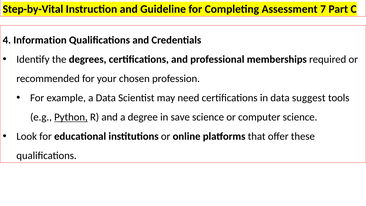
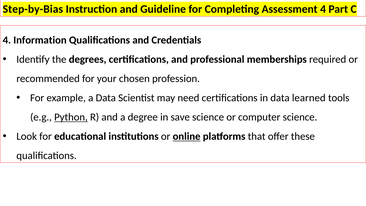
Step-by-Vital: Step-by-Vital -> Step-by-Bias
Assessment 7: 7 -> 4
suggest: suggest -> learned
online underline: none -> present
